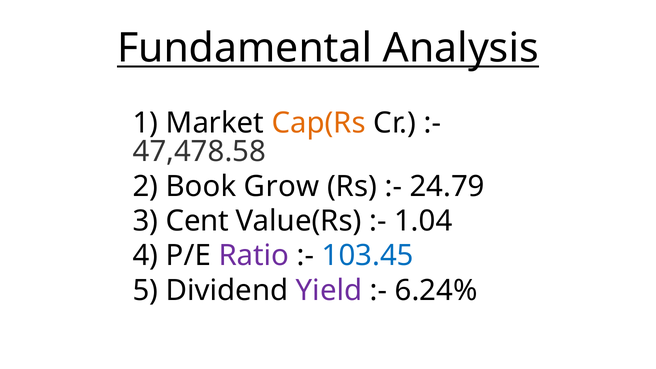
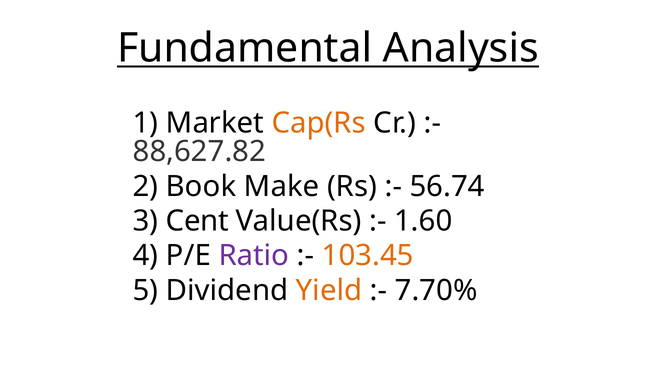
47,478.58: 47,478.58 -> 88,627.82
Grow: Grow -> Make
24.79: 24.79 -> 56.74
1.04: 1.04 -> 1.60
103.45 colour: blue -> orange
Yield colour: purple -> orange
6.24%: 6.24% -> 7.70%
